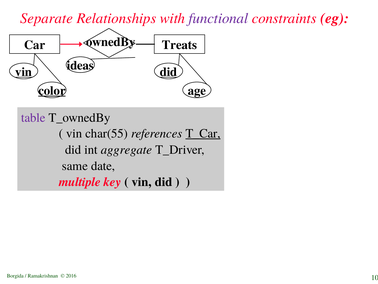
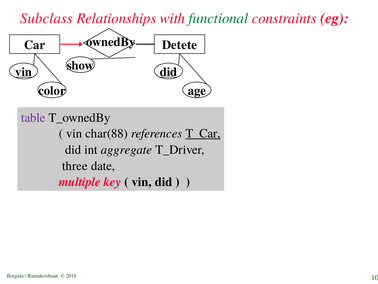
Separate: Separate -> Subclass
functional colour: purple -> green
Treats: Treats -> Detete
ideas: ideas -> show
color underline: present -> none
char(55: char(55 -> char(88
same: same -> three
